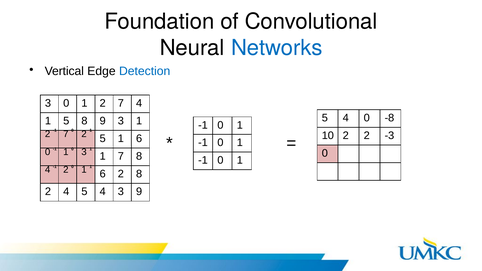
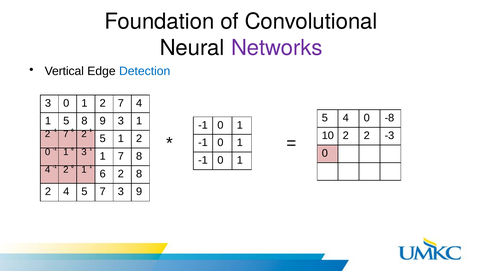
Networks colour: blue -> purple
5 1 6: 6 -> 2
4 5 4: 4 -> 7
